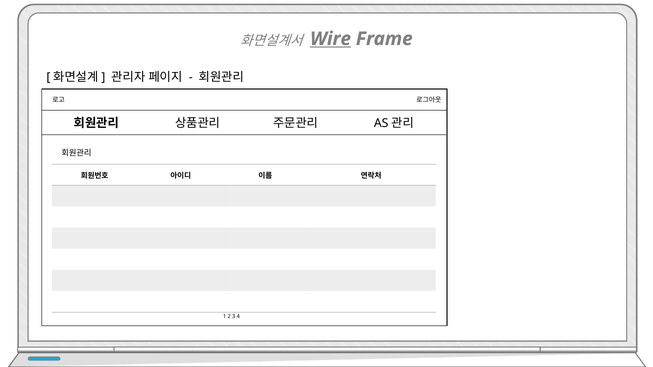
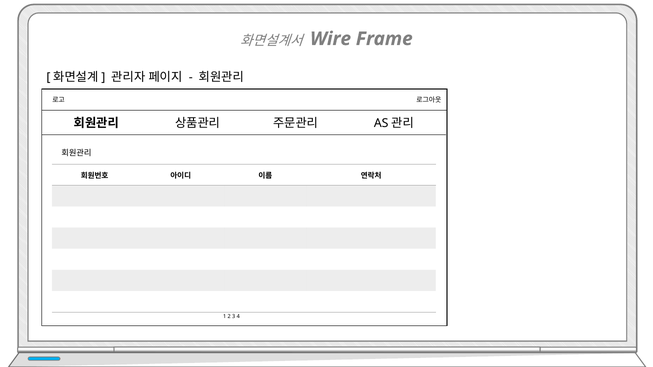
Wire underline: present -> none
